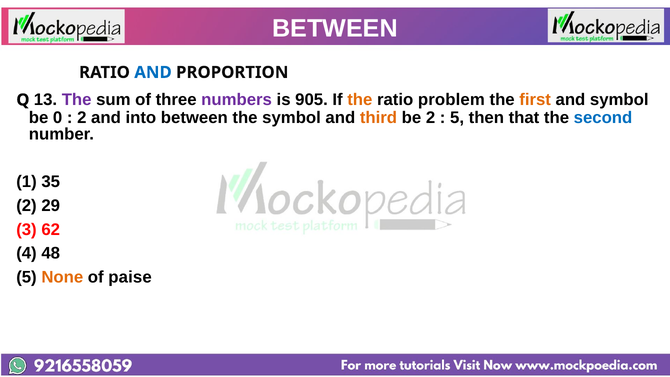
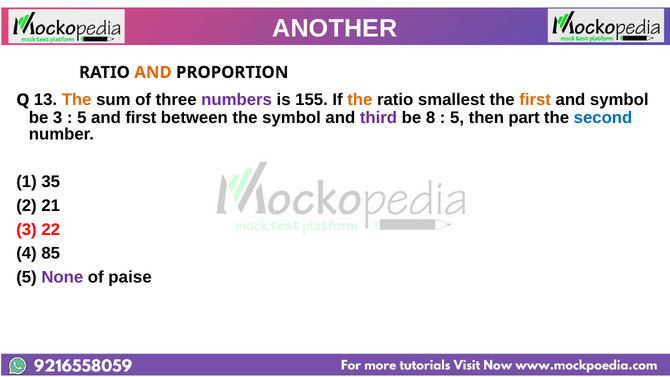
BETWEEN at (335, 28): BETWEEN -> ANOTHER
AND at (153, 72) colour: blue -> orange
The at (77, 100) colour: purple -> orange
905: 905 -> 155
problem: problem -> smallest
be 0: 0 -> 3
2 at (82, 117): 2 -> 5
and into: into -> first
third colour: orange -> purple
be 2: 2 -> 8
that: that -> part
29: 29 -> 21
62: 62 -> 22
48: 48 -> 85
None colour: orange -> purple
